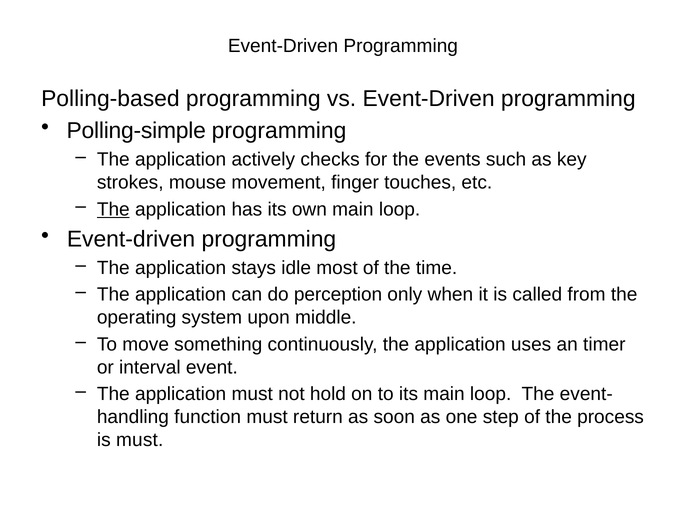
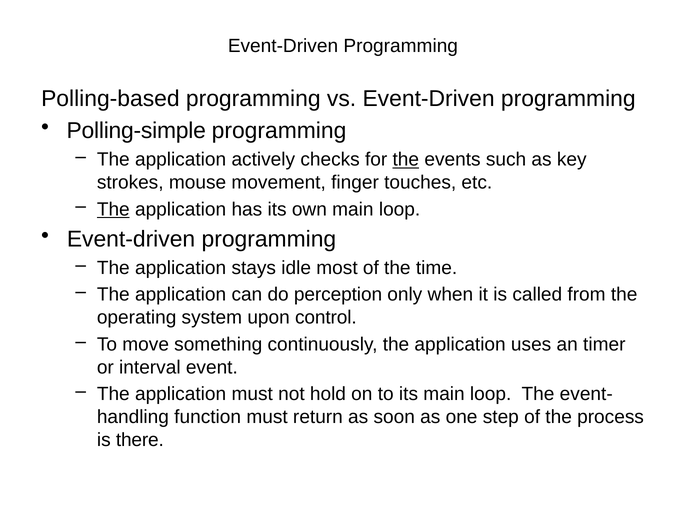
the at (406, 159) underline: none -> present
middle: middle -> control
is must: must -> there
